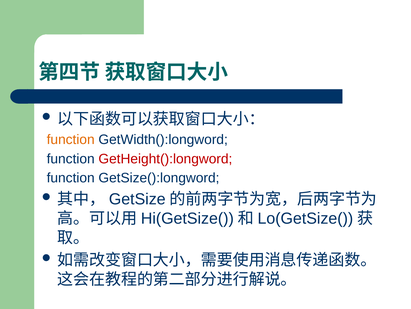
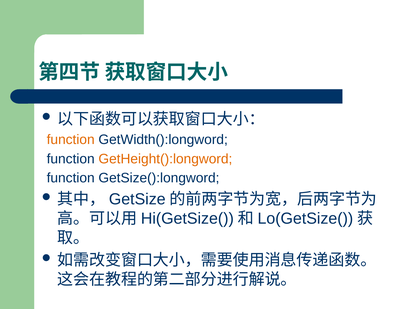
GetHeight():longword colour: red -> orange
